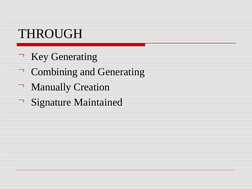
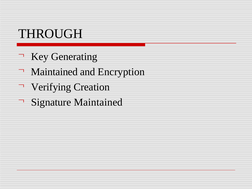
Combining at (54, 72): Combining -> Maintained
and Generating: Generating -> Encryption
Manually: Manually -> Verifying
